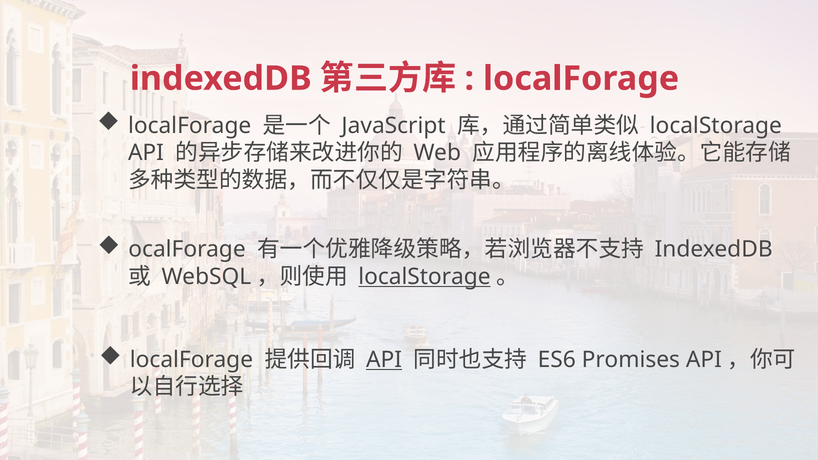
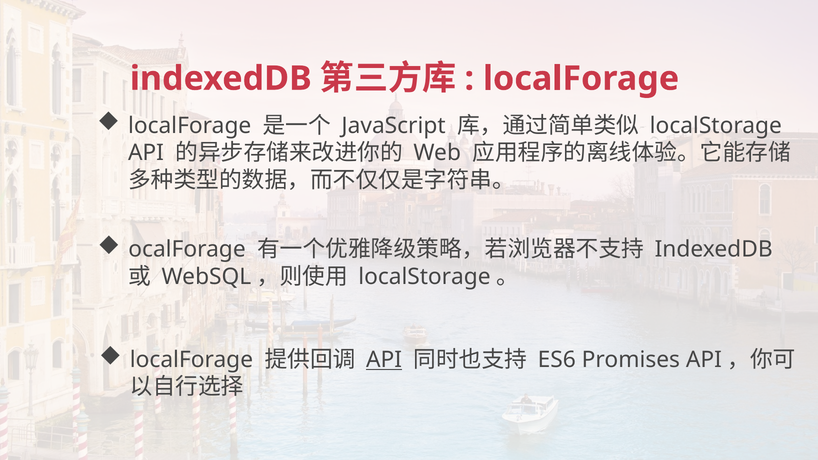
localStorage at (424, 277) underline: present -> none
